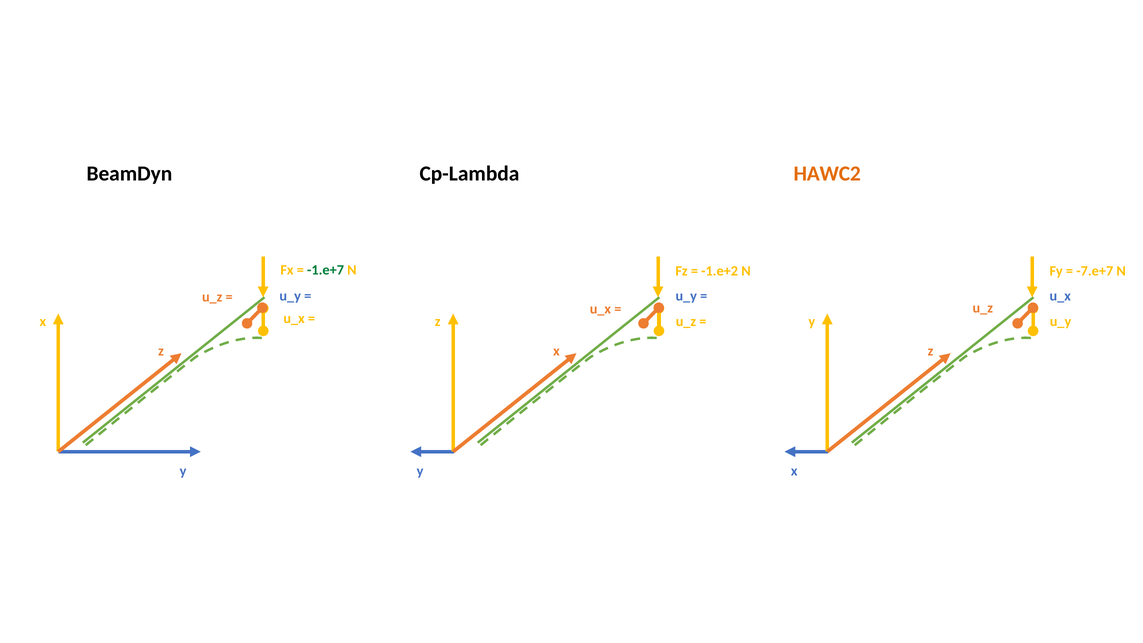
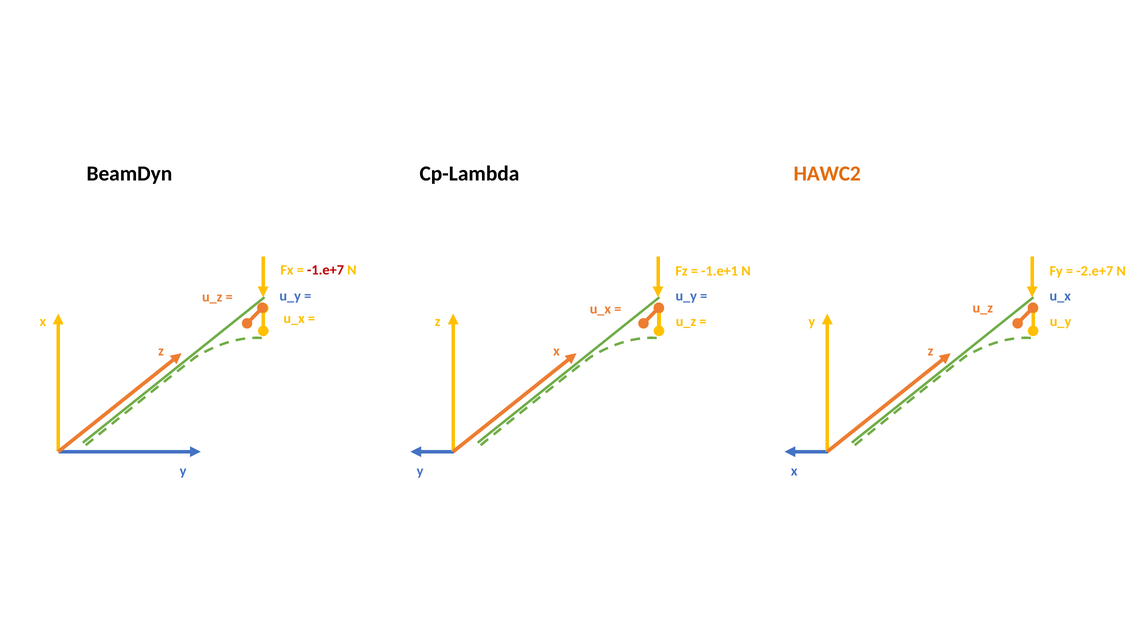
-1.e+7 colour: green -> red
-1.e+2: -1.e+2 -> -1.e+1
-7.e+7: -7.e+7 -> -2.e+7
